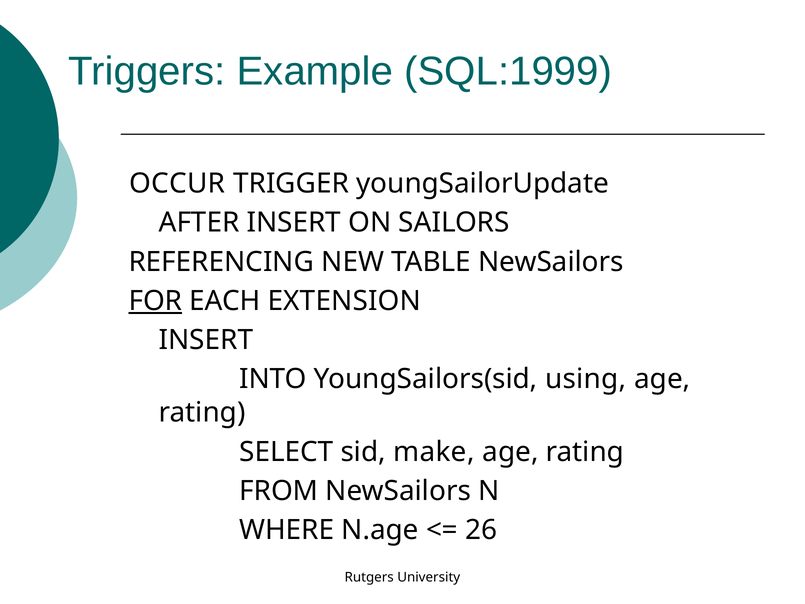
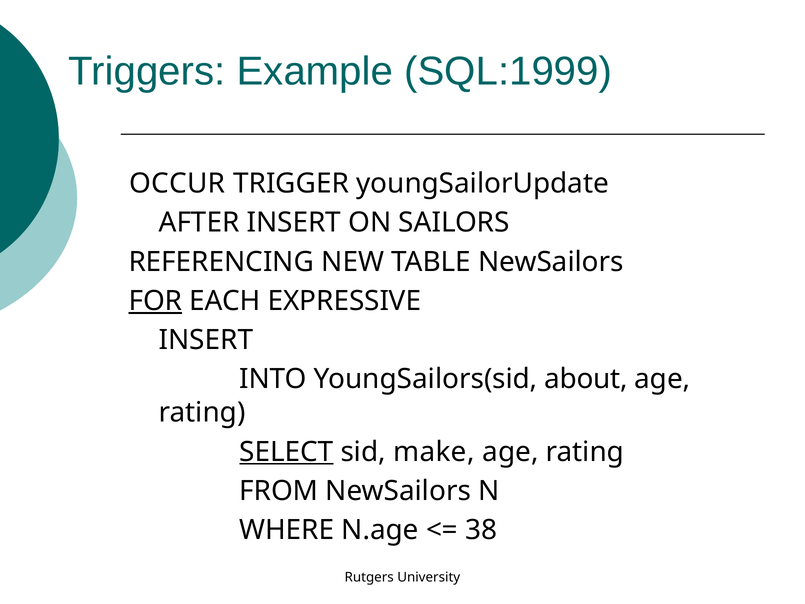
EXTENSION: EXTENSION -> EXPRESSIVE
using: using -> about
SELECT underline: none -> present
26: 26 -> 38
